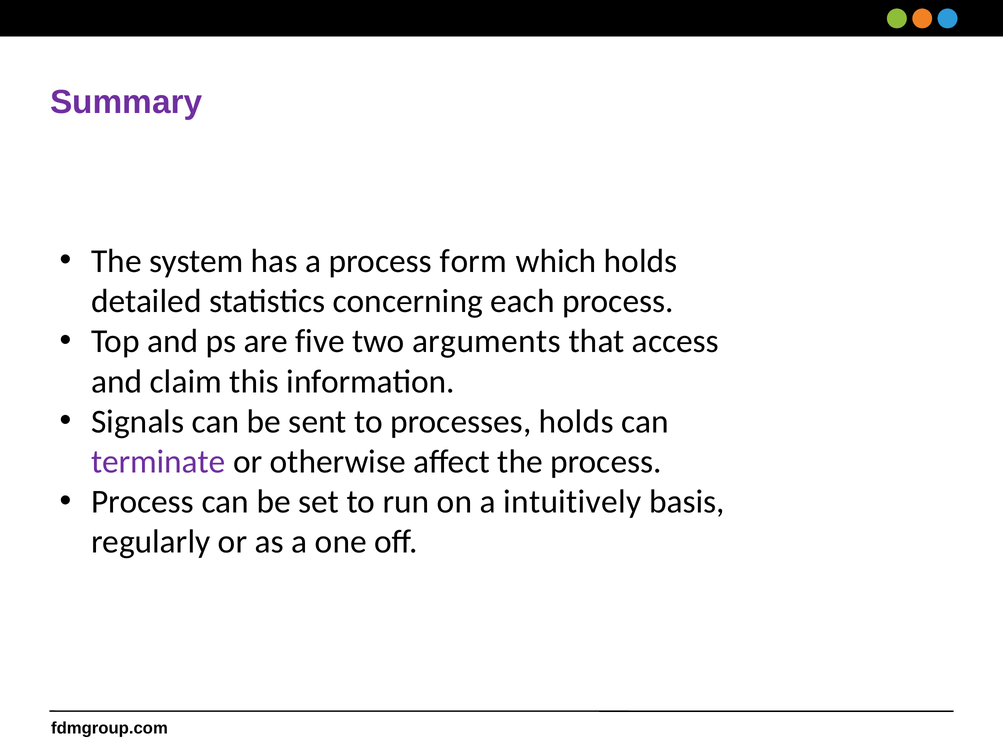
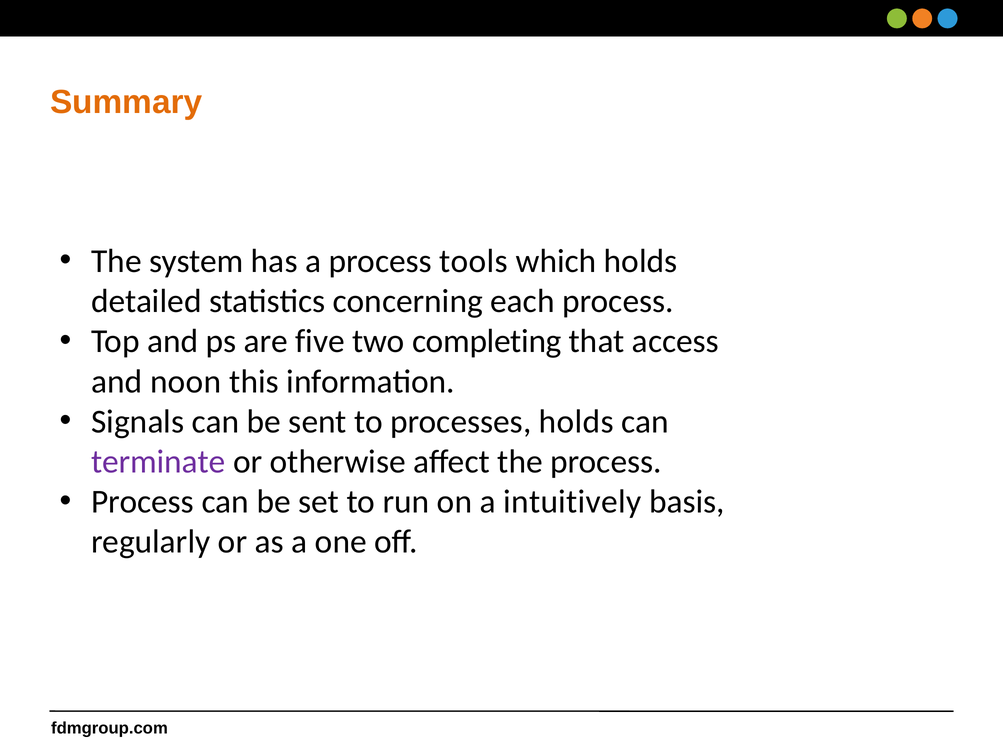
Summary colour: purple -> orange
form: form -> tools
arguments: arguments -> completing
claim: claim -> noon
